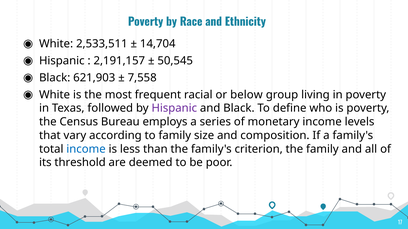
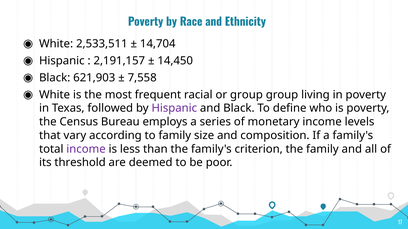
50,545: 50,545 -> 14,450
or below: below -> group
income at (86, 149) colour: blue -> purple
